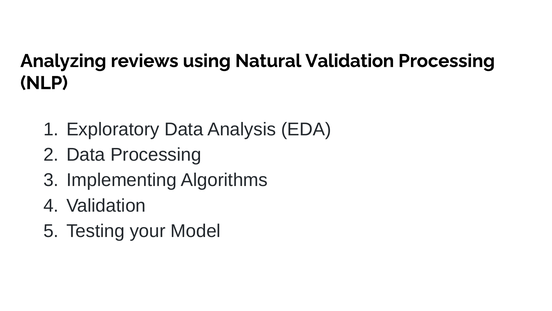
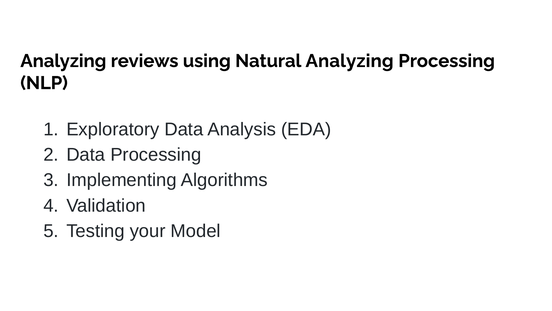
Natural Validation: Validation -> Analyzing
